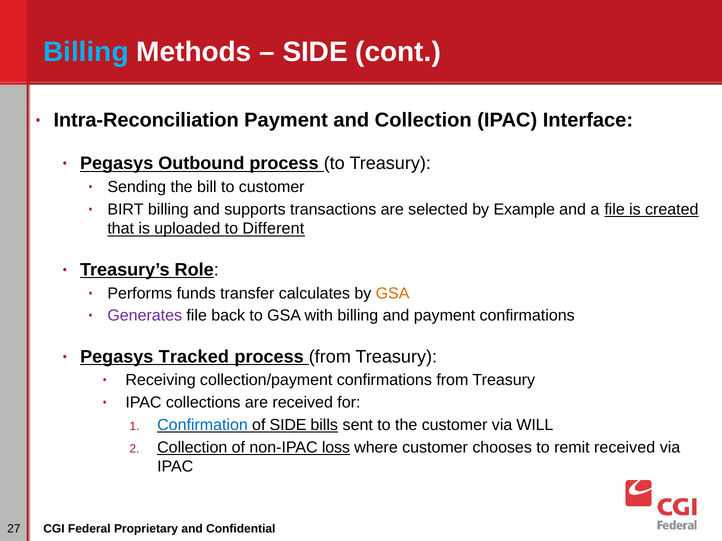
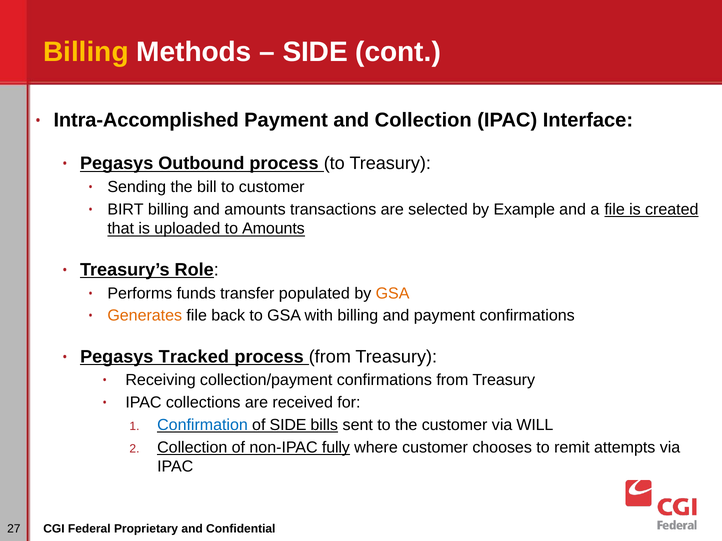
Billing at (86, 52) colour: light blue -> yellow
Intra-Reconciliation: Intra-Reconciliation -> Intra-Accomplished
and supports: supports -> amounts
to Different: Different -> Amounts
calculates: calculates -> populated
Generates colour: purple -> orange
loss: loss -> fully
remit received: received -> attempts
